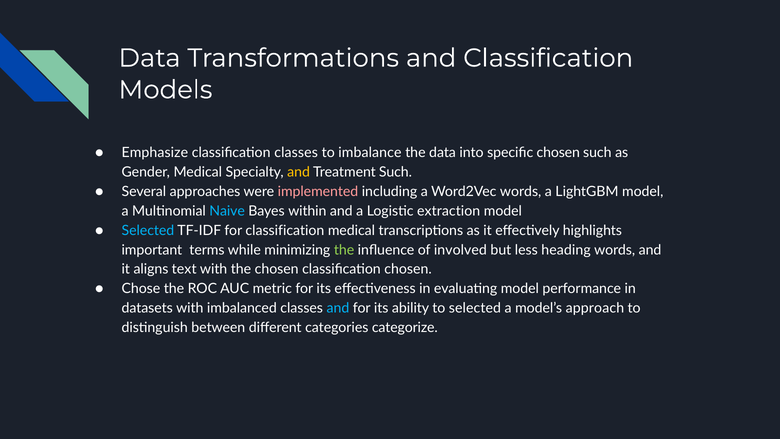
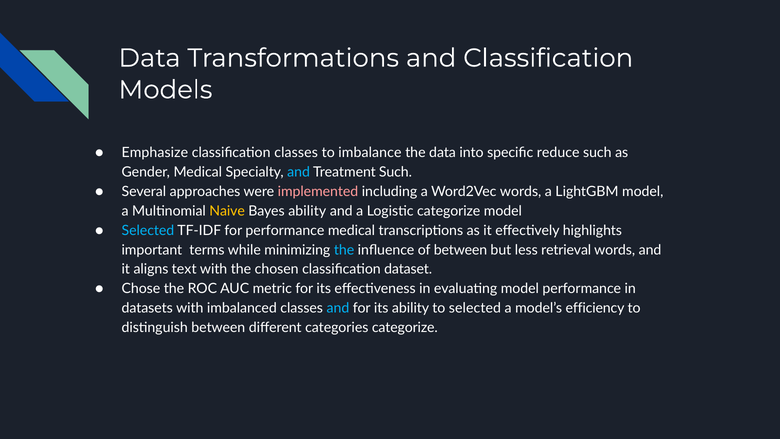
specific chosen: chosen -> reduce
and at (299, 172) colour: yellow -> light blue
Naive colour: light blue -> yellow
Bayes within: within -> ability
Logistic extraction: extraction -> categorize
for classification: classification -> performance
the at (344, 250) colour: light green -> light blue
of involved: involved -> between
heading: heading -> retrieval
classification chosen: chosen -> dataset
approach: approach -> efficiency
